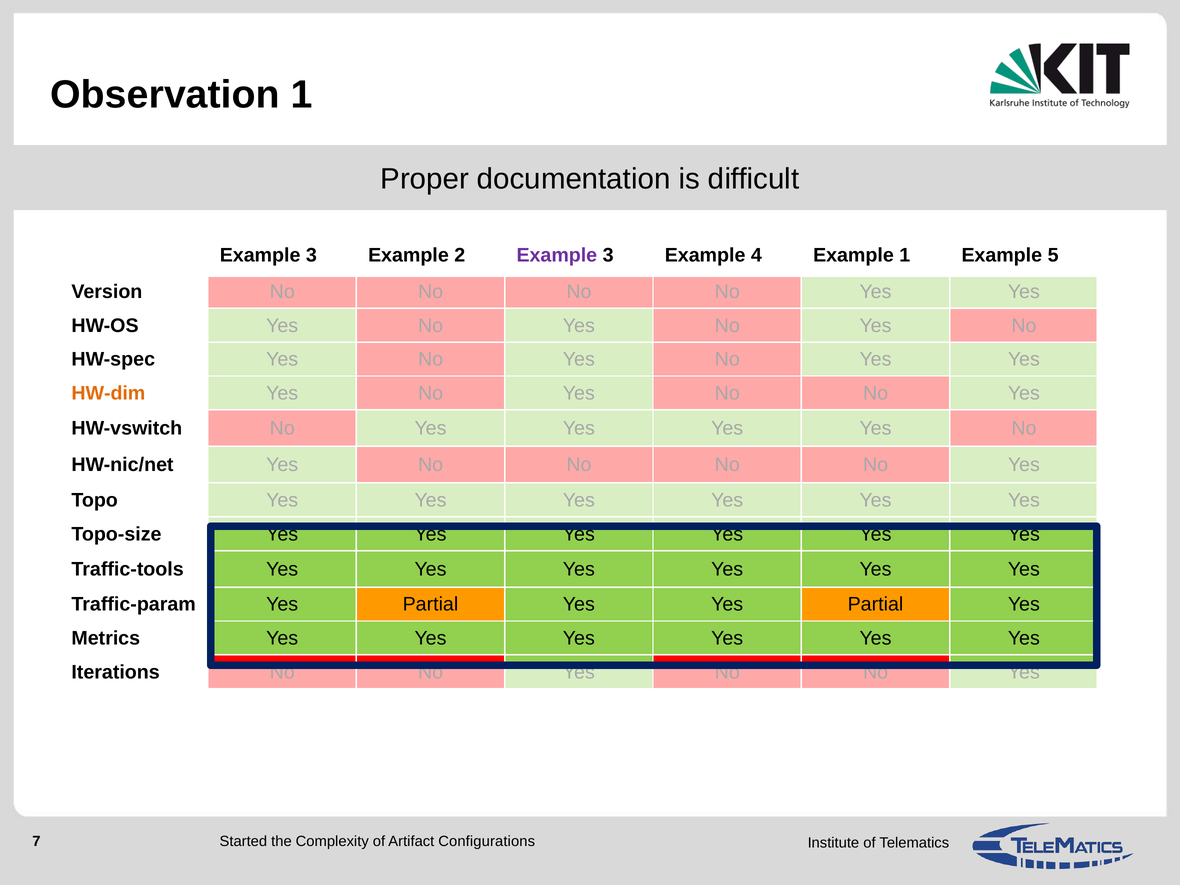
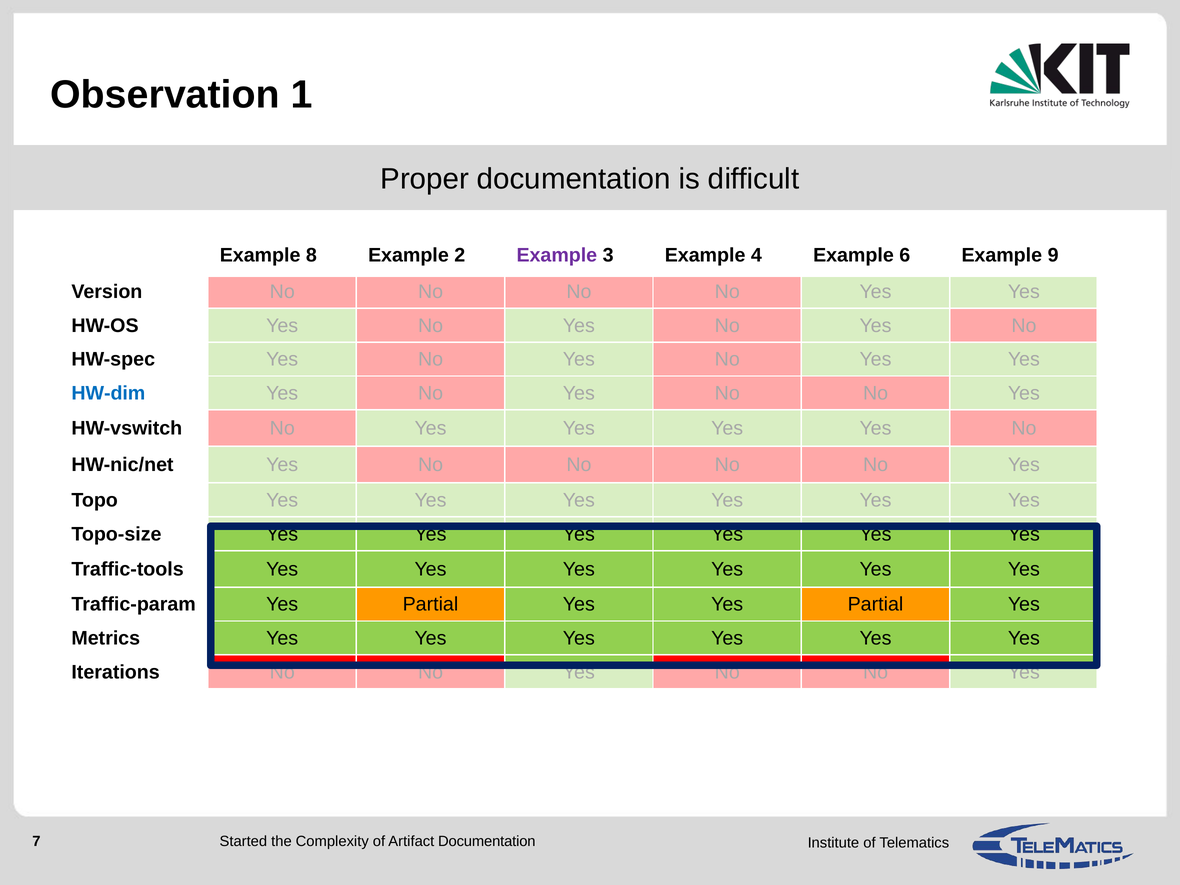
3 at (311, 255): 3 -> 8
Example 1: 1 -> 6
5: 5 -> 9
HW-dim colour: orange -> blue
Artifact Configurations: Configurations -> Documentation
